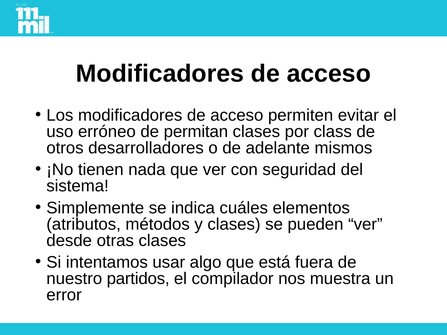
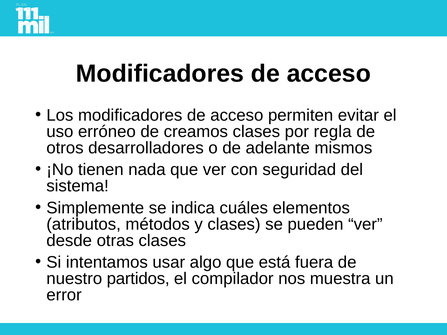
permitan: permitan -> creamos
class: class -> regla
